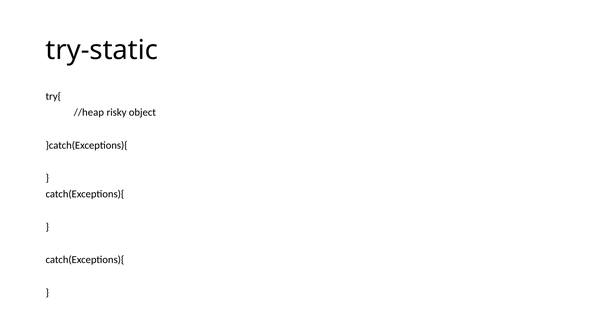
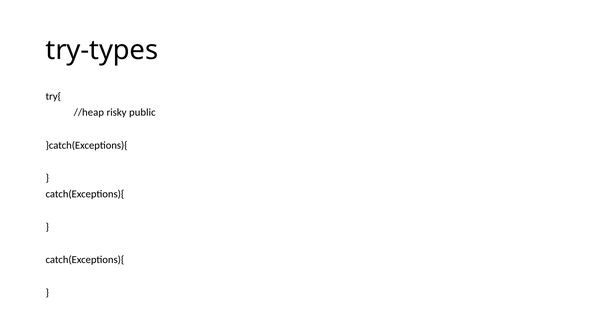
try-static: try-static -> try-types
object: object -> public
